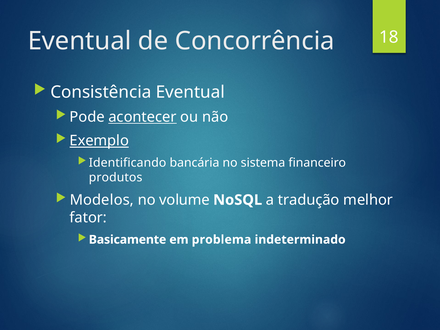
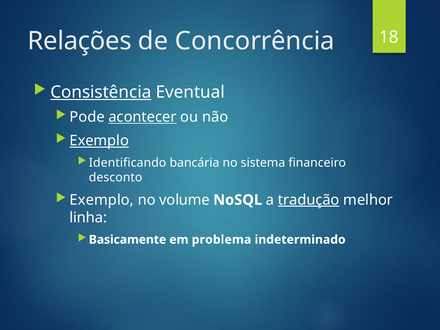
Eventual at (80, 41): Eventual -> Relações
Consistência underline: none -> present
produtos: produtos -> desconto
Modelos at (102, 200): Modelos -> Exemplo
tradução underline: none -> present
fator: fator -> linha
